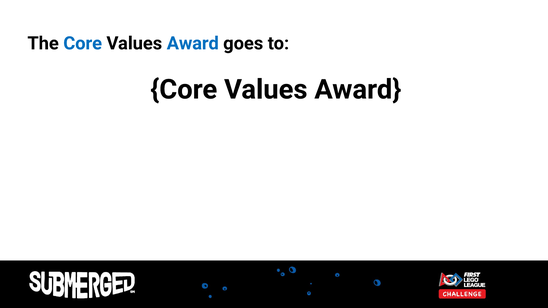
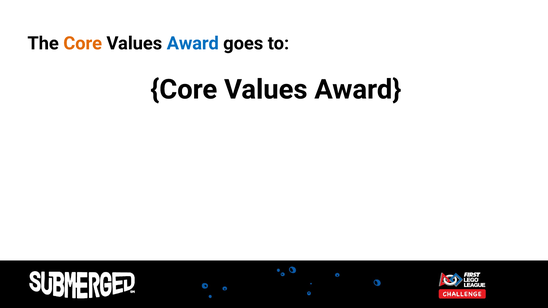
Core at (83, 43) colour: blue -> orange
